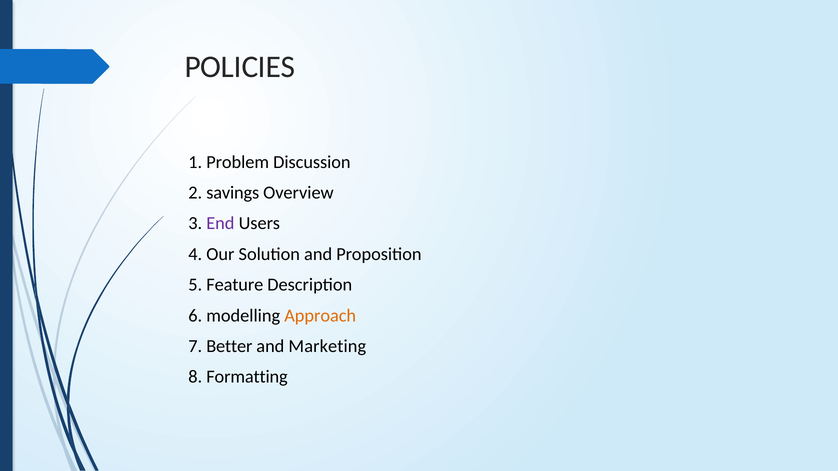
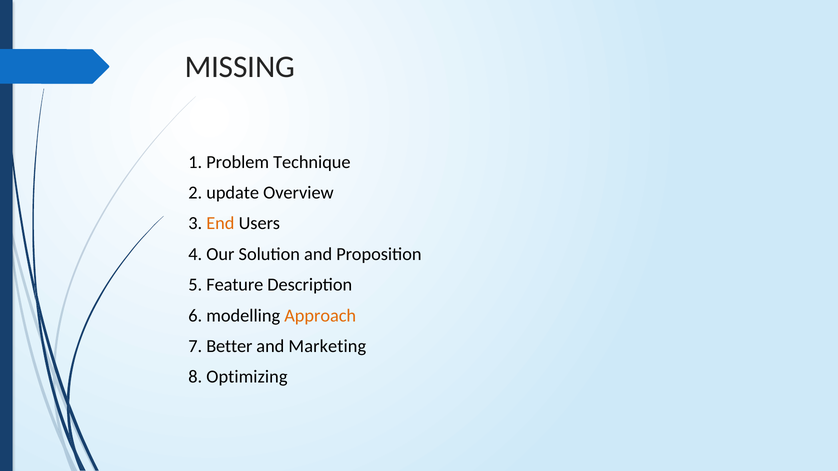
POLICIES: POLICIES -> MISSING
Discussion: Discussion -> Technique
savings: savings -> update
End colour: purple -> orange
Formatting: Formatting -> Optimizing
